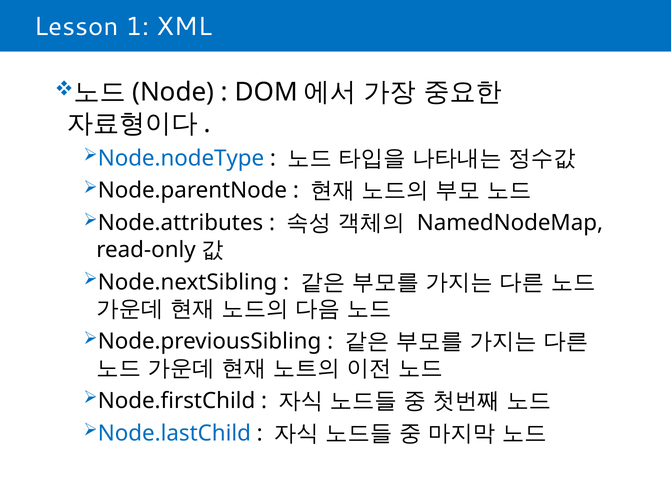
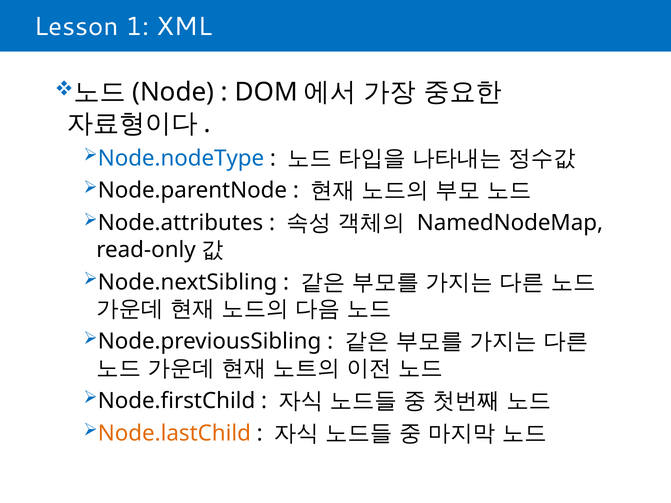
Node.lastChild colour: blue -> orange
